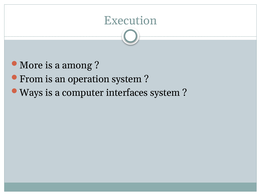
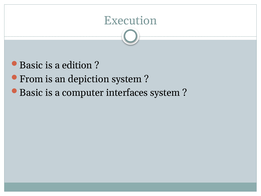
More at (31, 65): More -> Basic
among: among -> edition
operation: operation -> depiction
Ways at (31, 93): Ways -> Basic
